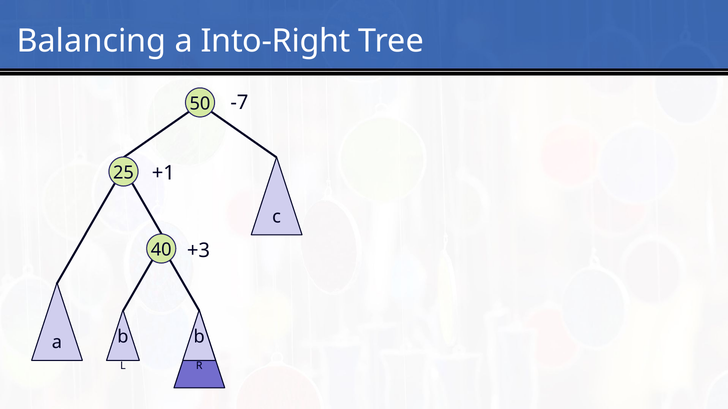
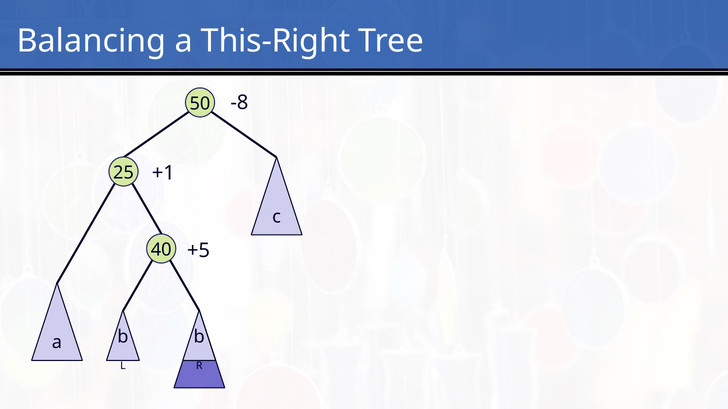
Into-Right: Into-Right -> This-Right
-7: -7 -> -8
+3: +3 -> +5
